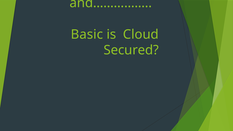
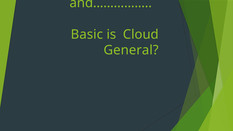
Secured: Secured -> General
